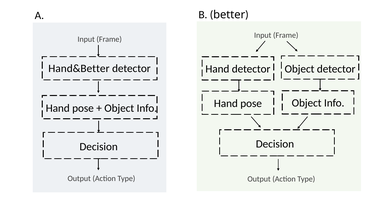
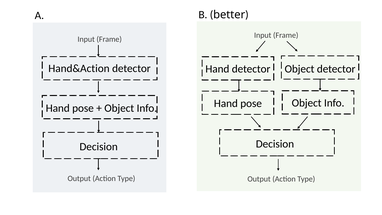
Hand&Better: Hand&Better -> Hand&Action
